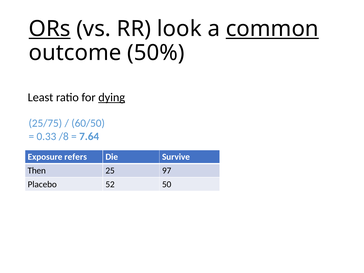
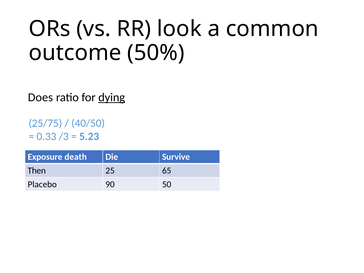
ORs underline: present -> none
common underline: present -> none
Least: Least -> Does
60/50: 60/50 -> 40/50
/8: /8 -> /3
7.64: 7.64 -> 5.23
refers: refers -> death
97: 97 -> 65
52: 52 -> 90
